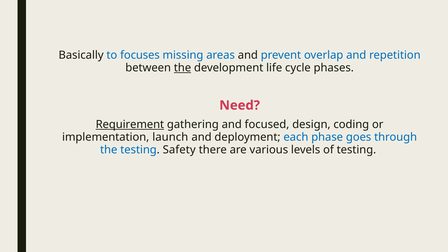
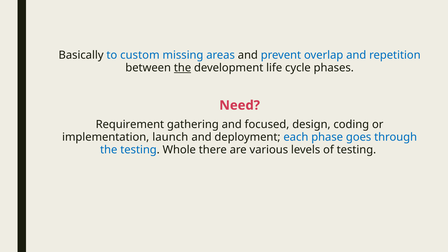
focuses: focuses -> custom
Requirement underline: present -> none
Safety: Safety -> Whole
